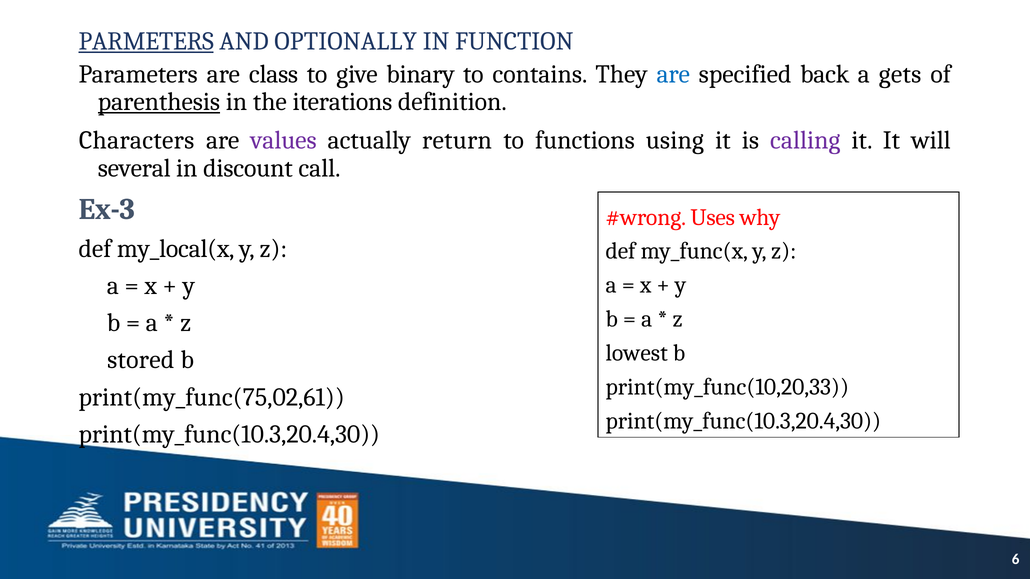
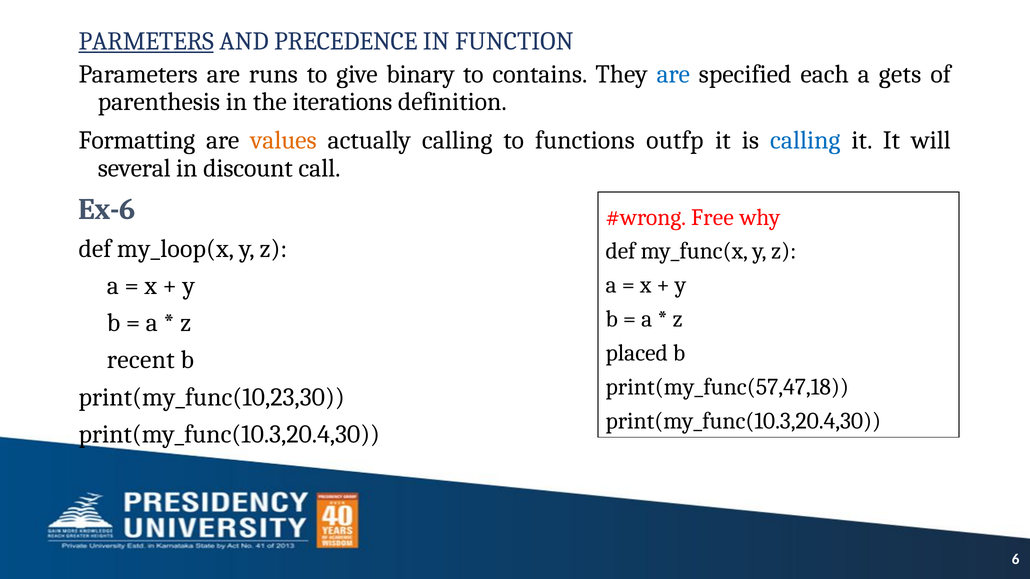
OPTIONALLY: OPTIONALLY -> PRECEDENCE
class: class -> runs
back: back -> each
parenthesis underline: present -> none
Characters: Characters -> Formatting
values colour: purple -> orange
actually return: return -> calling
using: using -> outfp
calling at (805, 140) colour: purple -> blue
Ex-3: Ex-3 -> Ex-6
Uses: Uses -> Free
my_local(x: my_local(x -> my_loop(x
lowest: lowest -> placed
stored: stored -> recent
print(my_func(10,20,33: print(my_func(10,20,33 -> print(my_func(57,47,18
print(my_func(75,02,61: print(my_func(75,02,61 -> print(my_func(10,23,30
